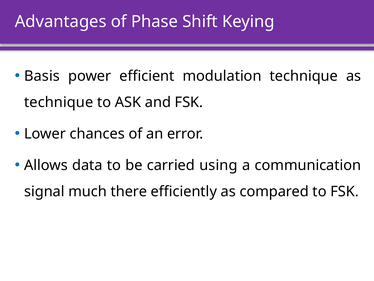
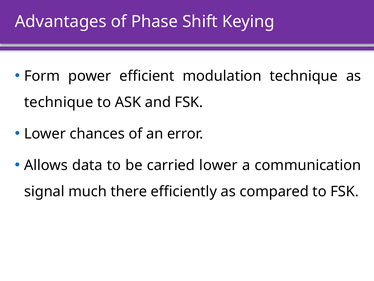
Basis: Basis -> Form
carried using: using -> lower
